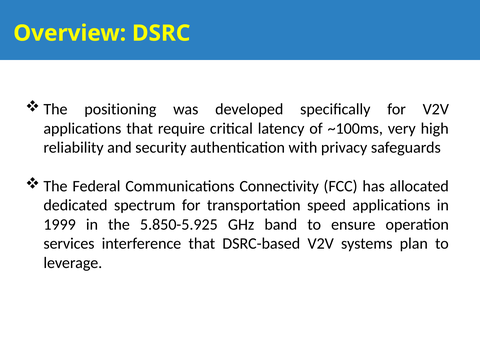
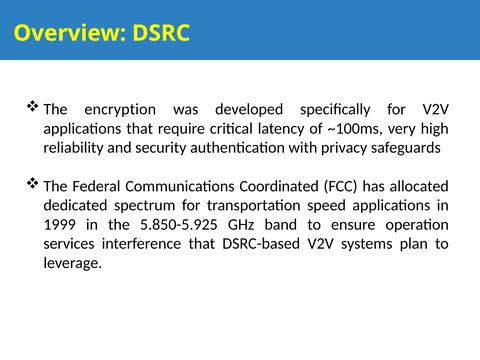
positioning: positioning -> encryption
Connectivity: Connectivity -> Coordinated
